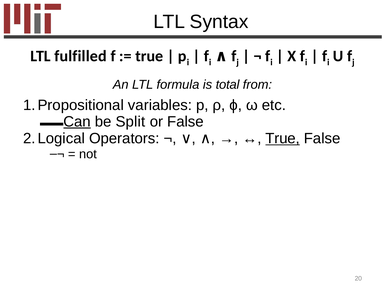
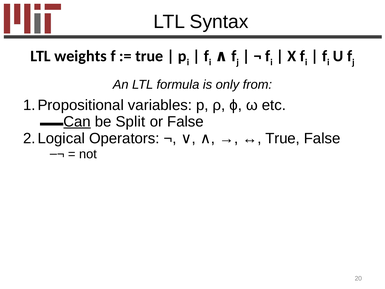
fulfilled: fulfilled -> weights
total: total -> only
True at (283, 138) underline: present -> none
